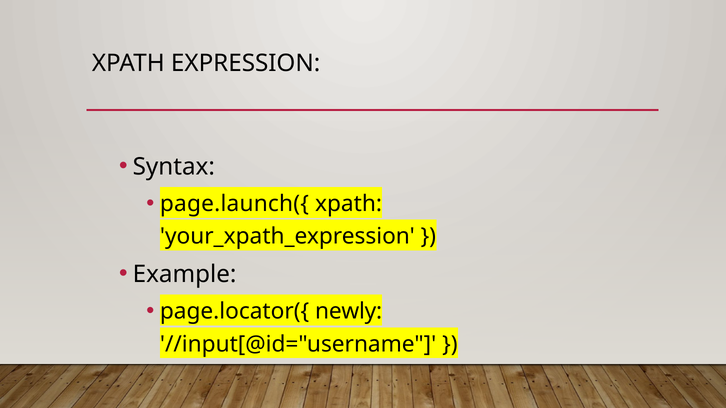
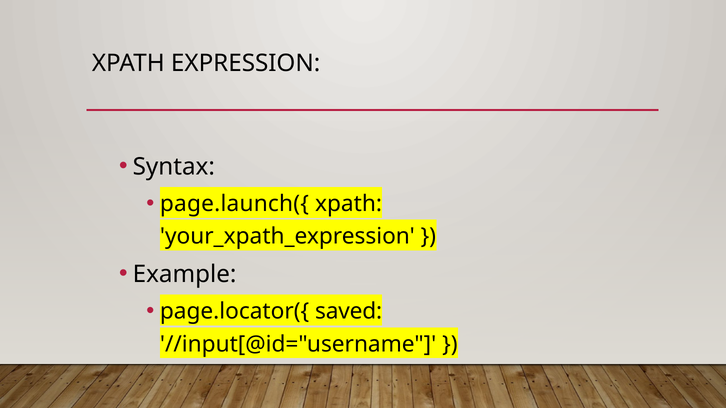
newly: newly -> saved
